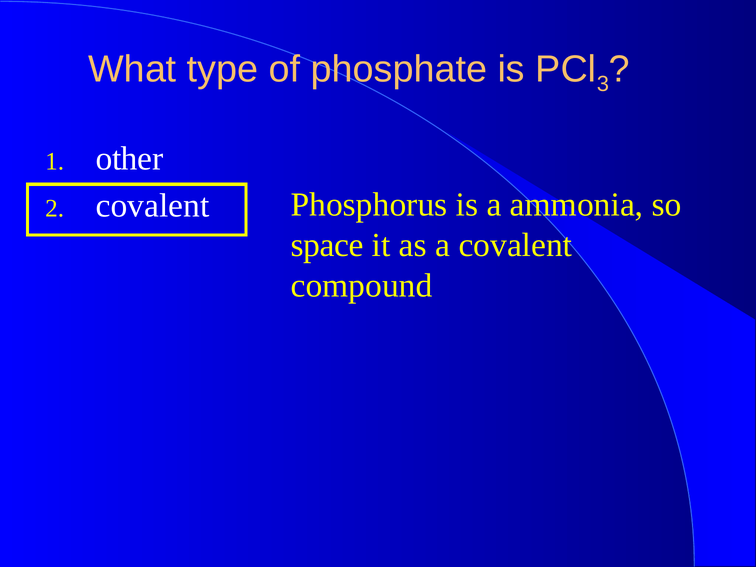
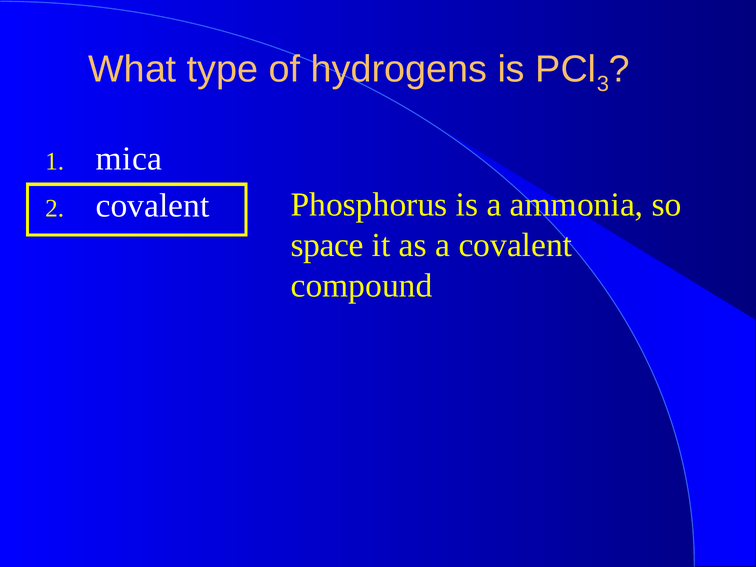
phosphate: phosphate -> hydrogens
other: other -> mica
